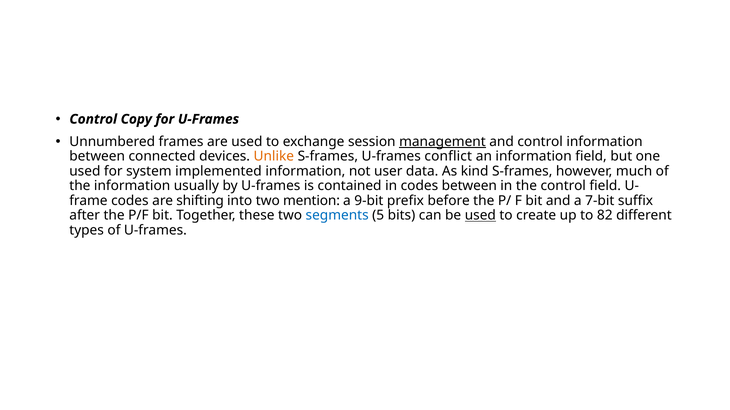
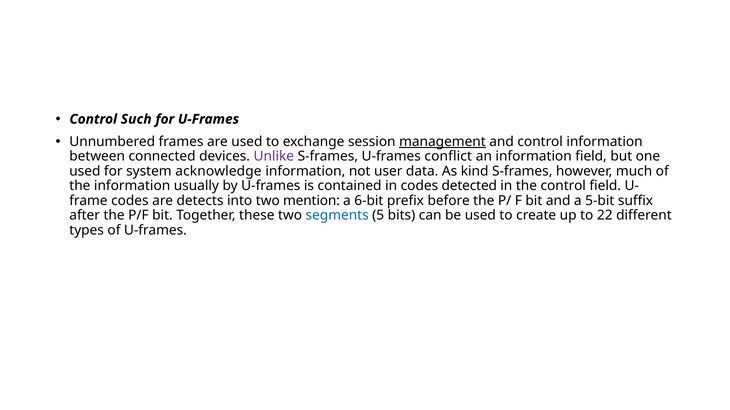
Copy: Copy -> Such
Unlike colour: orange -> purple
implemented: implemented -> acknowledge
codes between: between -> detected
shifting: shifting -> detects
9-bit: 9-bit -> 6-bit
7-bit: 7-bit -> 5-bit
used at (480, 216) underline: present -> none
82: 82 -> 22
